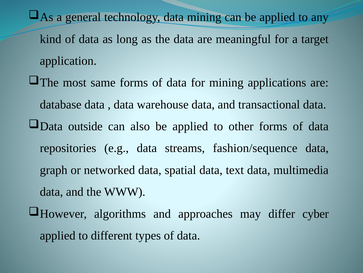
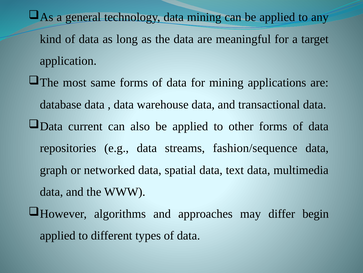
outside: outside -> current
cyber: cyber -> begin
